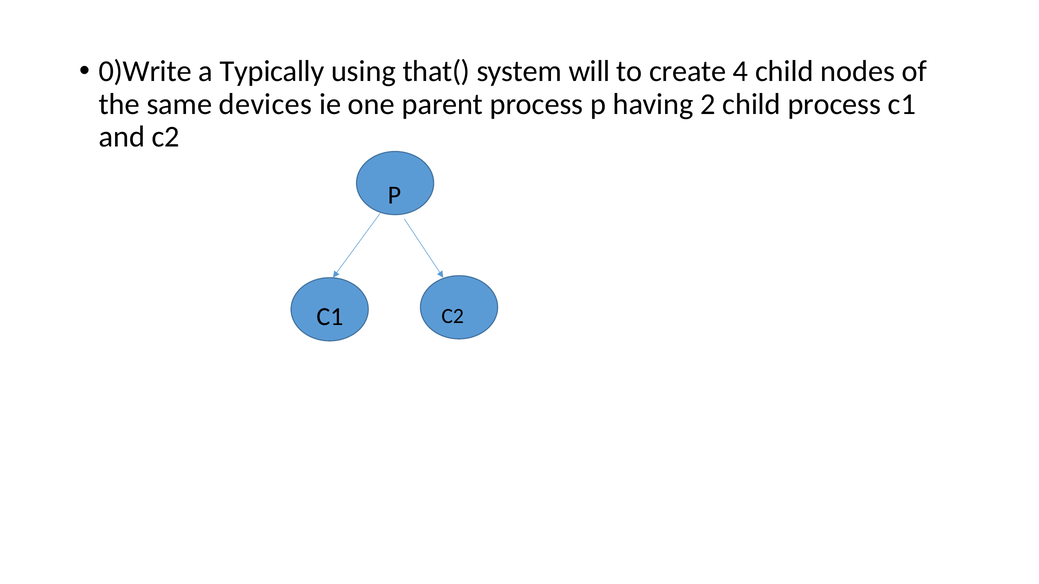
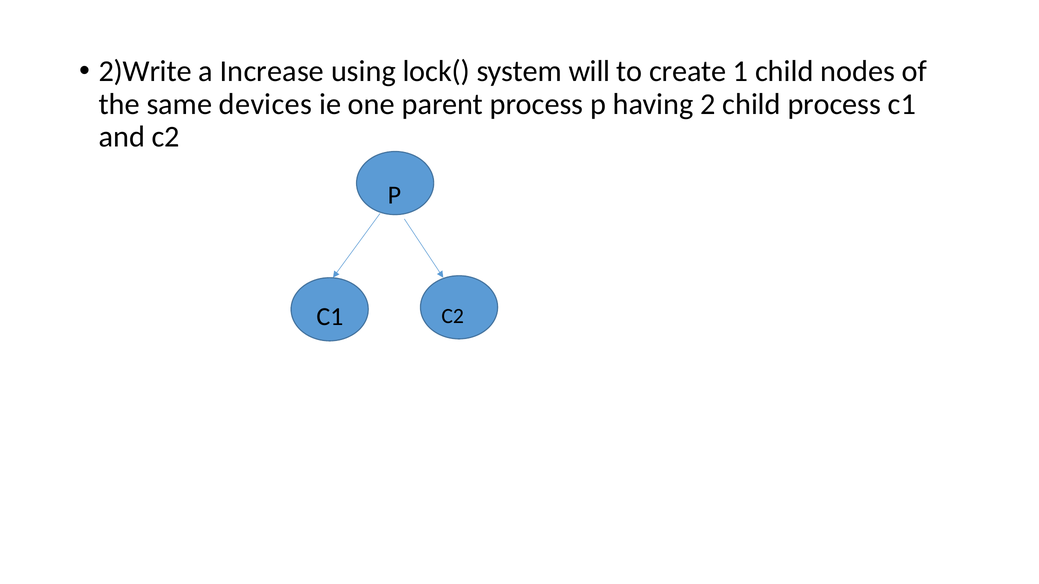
0)Write: 0)Write -> 2)Write
Typically: Typically -> Increase
that(: that( -> lock(
4: 4 -> 1
